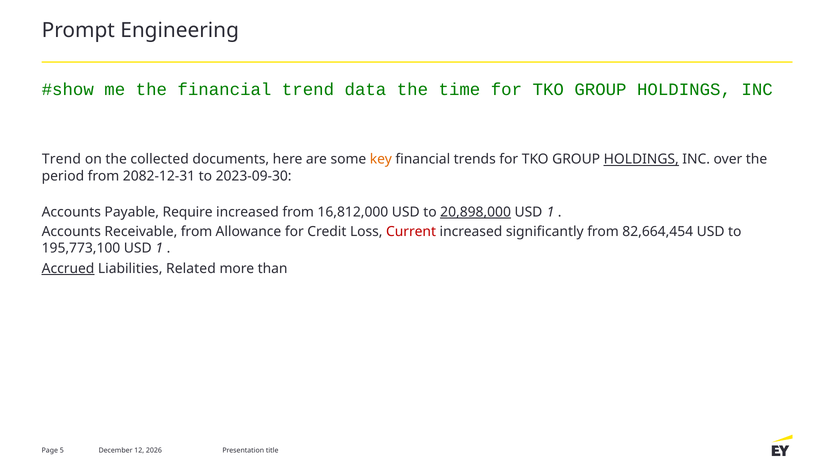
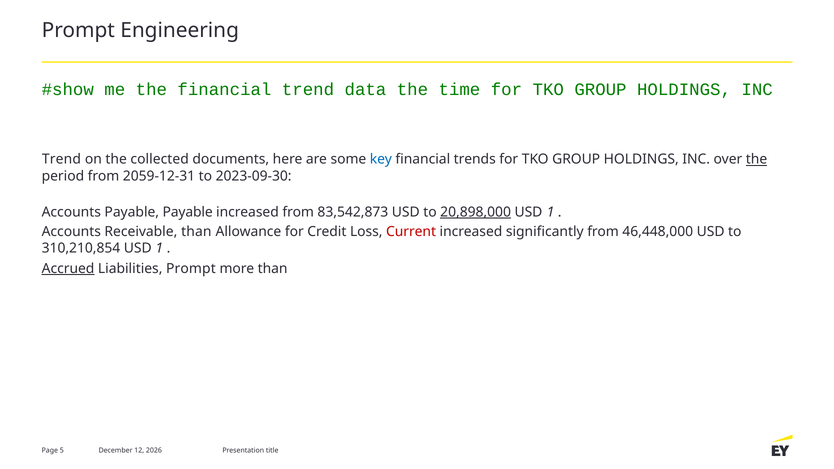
key colour: orange -> blue
HOLDINGS at (641, 159) underline: present -> none
the at (757, 159) underline: none -> present
2082-12-31: 2082-12-31 -> 2059-12-31
Payable Require: Require -> Payable
16,812,000: 16,812,000 -> 83,542,873
Receivable from: from -> than
82,664,454: 82,664,454 -> 46,448,000
195,773,100: 195,773,100 -> 310,210,854
Liabilities Related: Related -> Prompt
